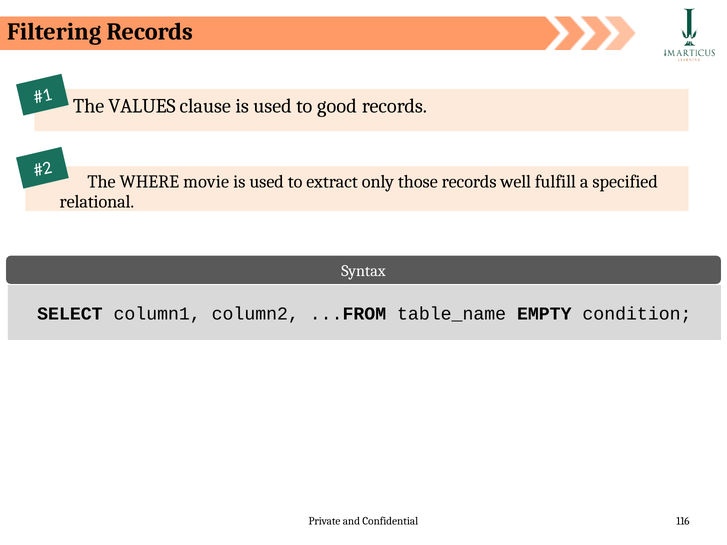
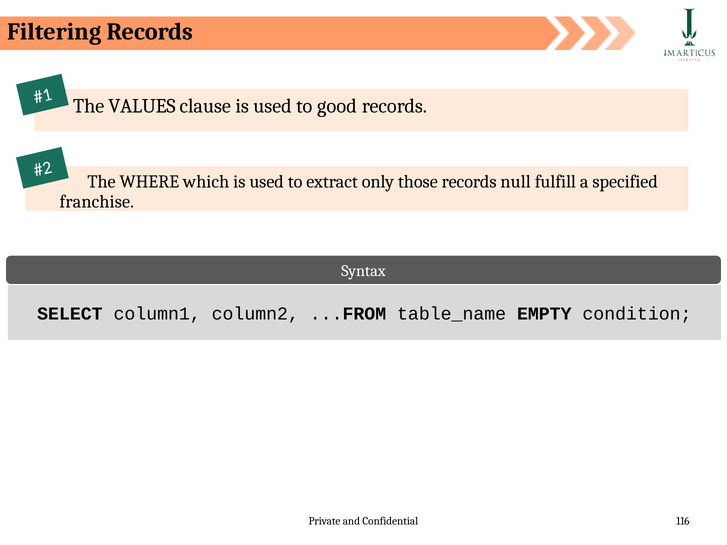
movie: movie -> which
well: well -> null
relational: relational -> franchise
